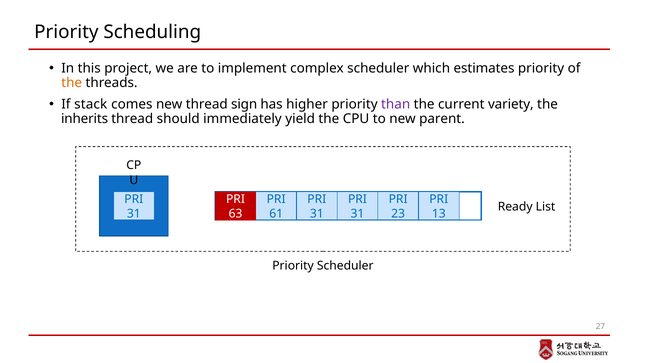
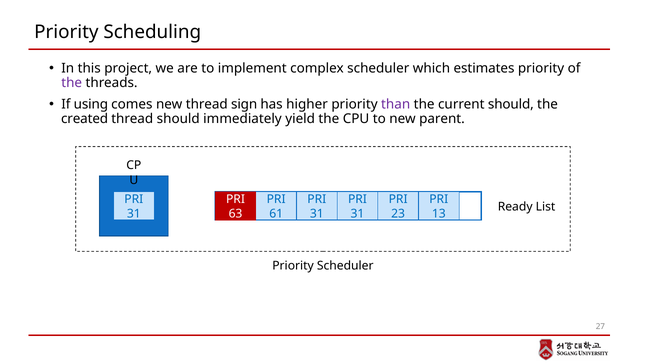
the at (72, 83) colour: orange -> purple
stack: stack -> using
current variety: variety -> should
inherits: inherits -> created
